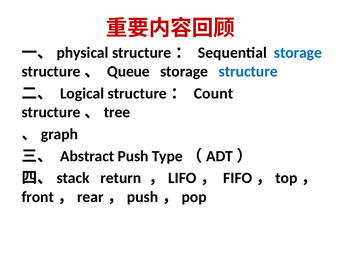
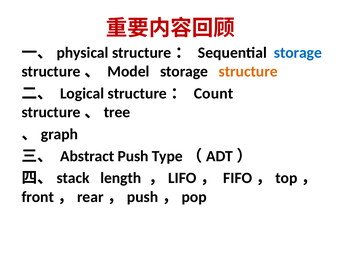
Queue: Queue -> Model
structure colour: blue -> orange
return: return -> length
